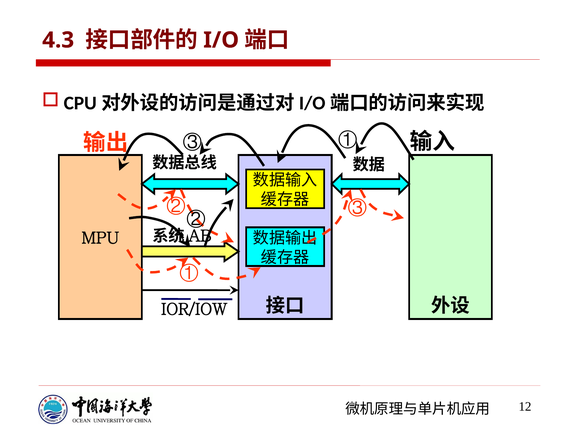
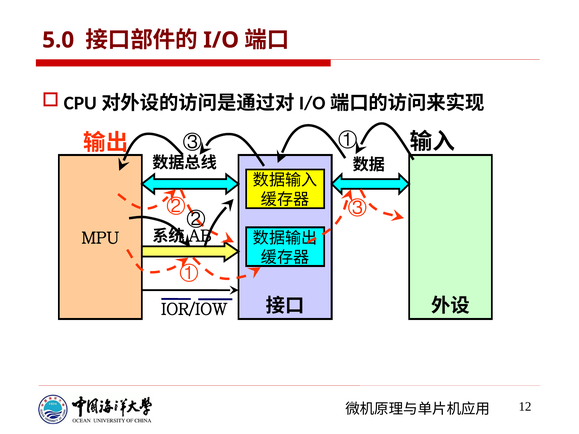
4.3: 4.3 -> 5.0
